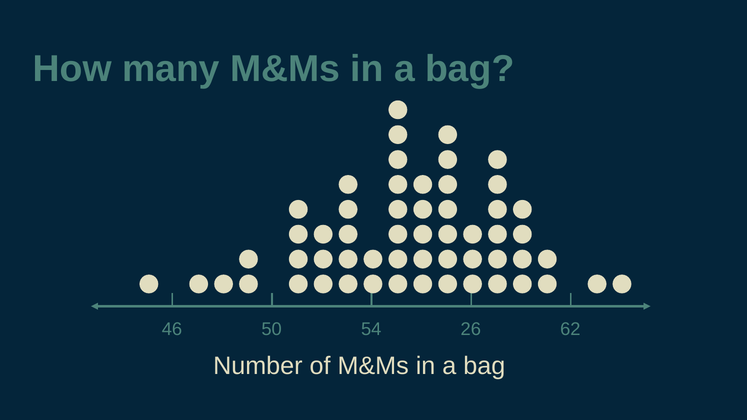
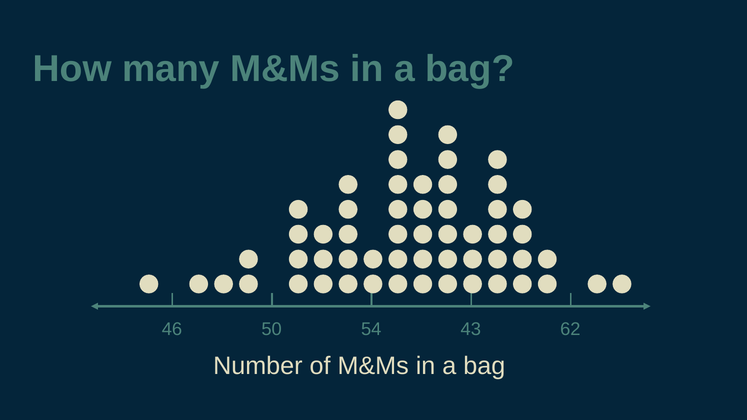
26: 26 -> 43
